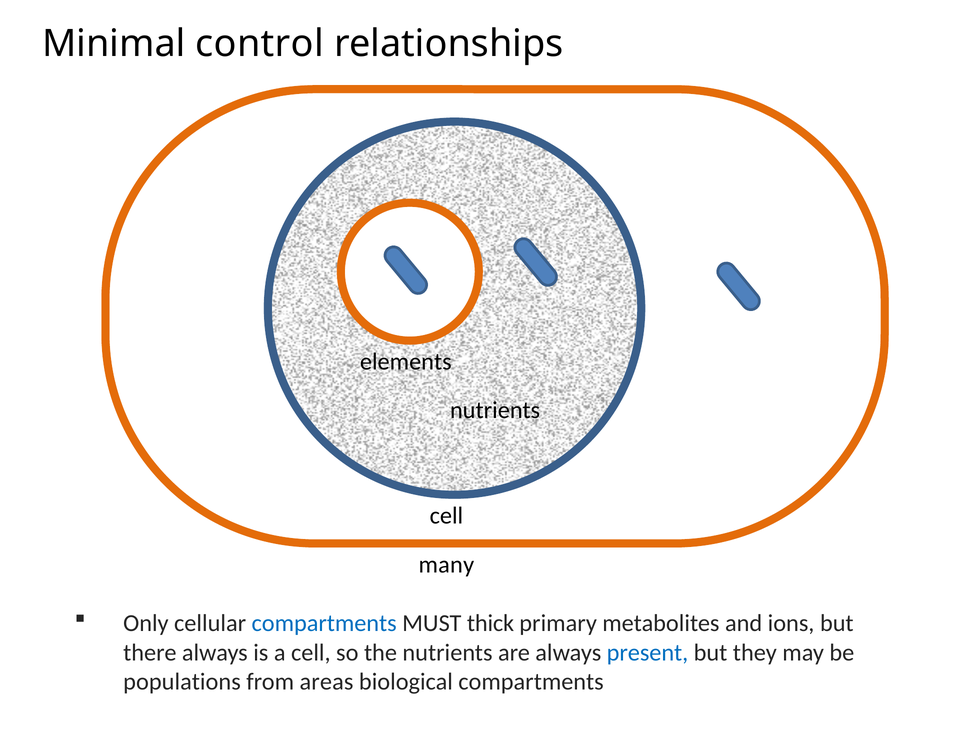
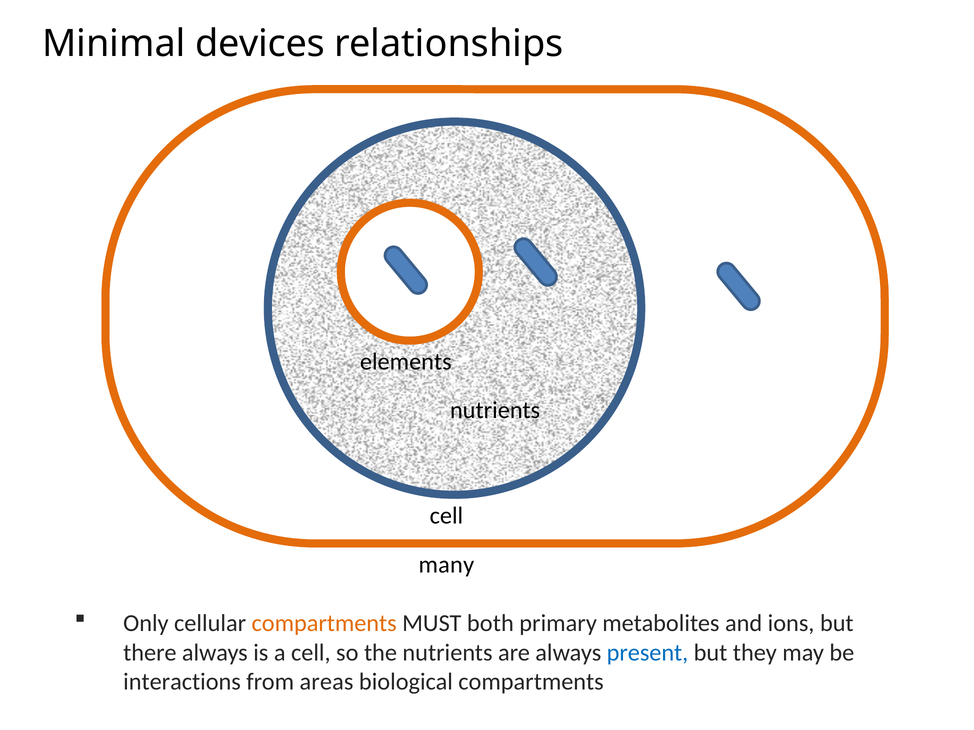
control: control -> devices
compartments at (324, 624) colour: blue -> orange
thick: thick -> both
populations: populations -> interactions
